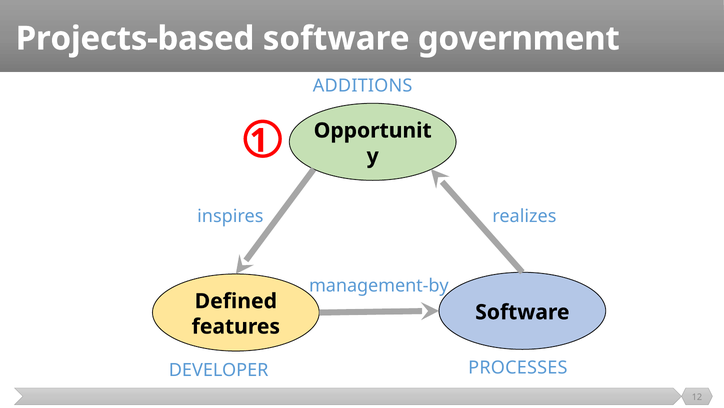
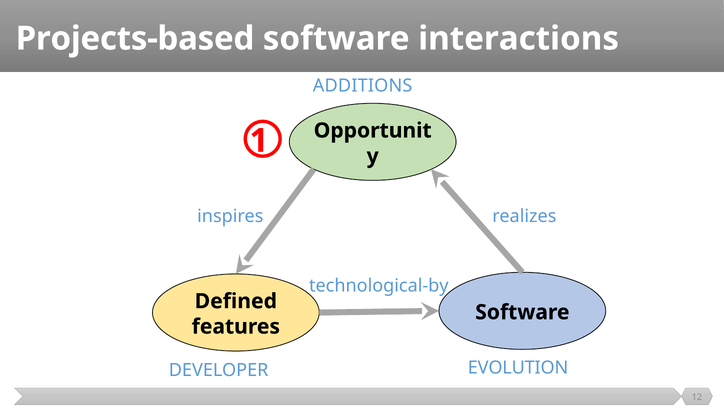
government: government -> interactions
management-by: management-by -> technological-by
PROCESSES: PROCESSES -> EVOLUTION
